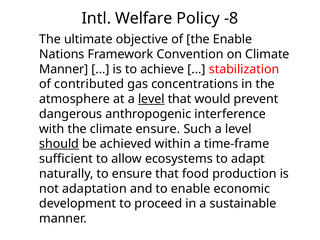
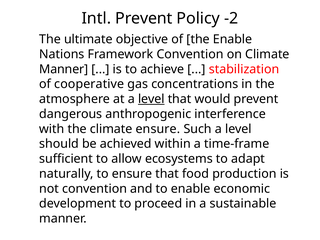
Intl Welfare: Welfare -> Prevent
-8: -8 -> -2
contributed: contributed -> cooperative
should underline: present -> none
not adaptation: adaptation -> convention
